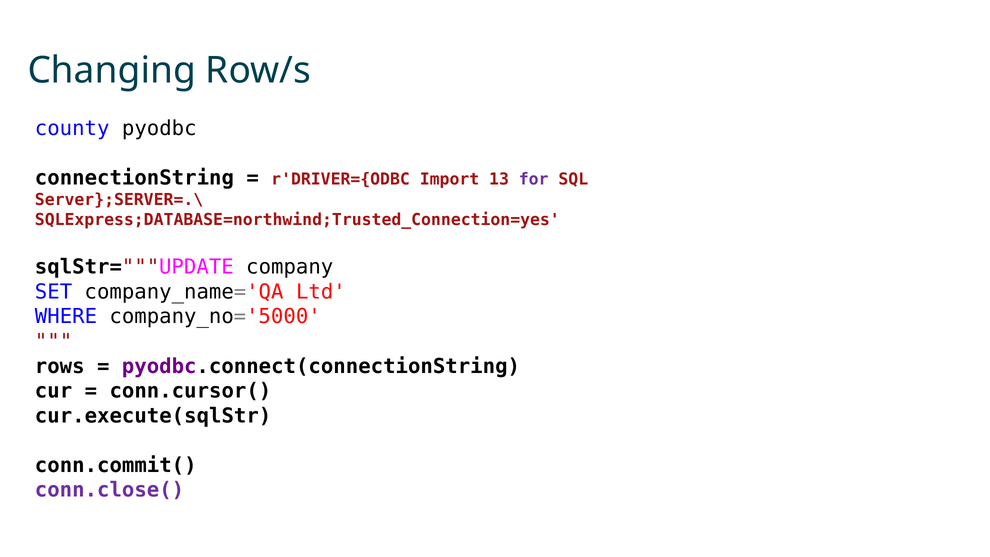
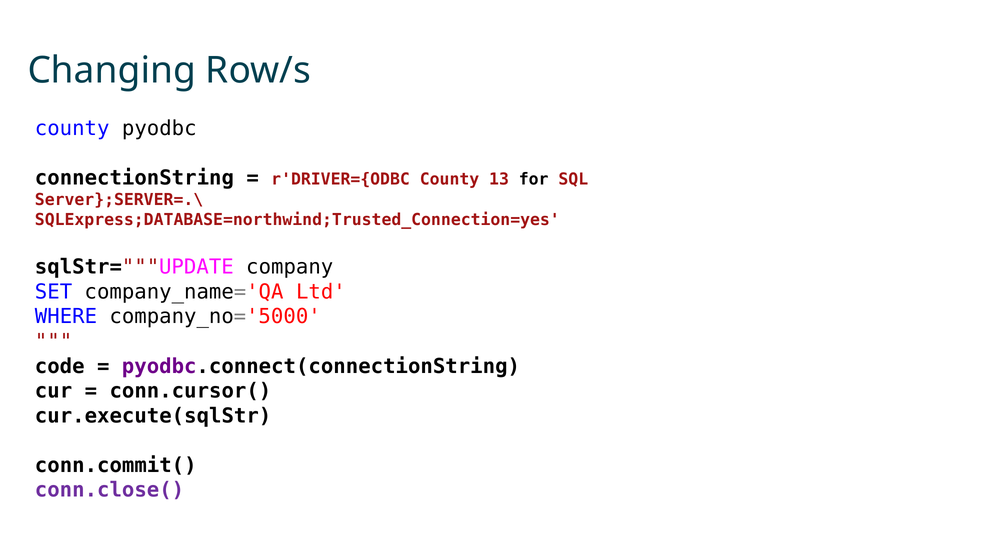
r'DRIVER={ODBC Import: Import -> County
for colour: purple -> black
rows: rows -> code
